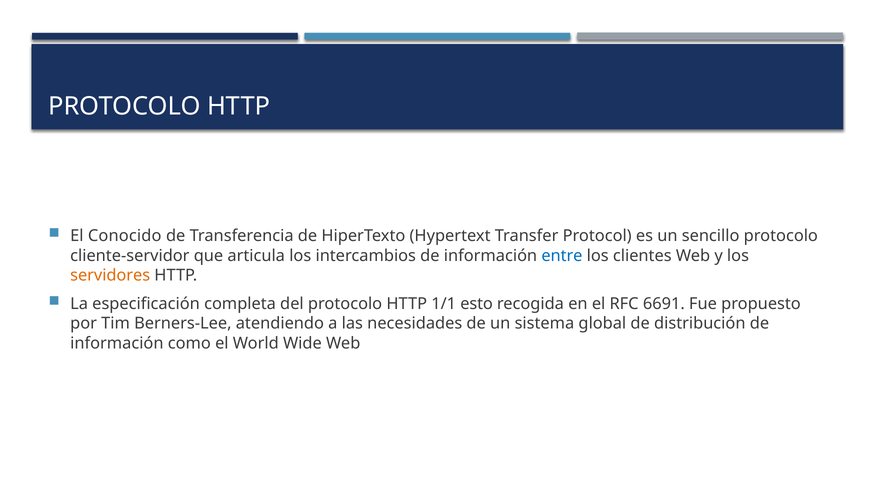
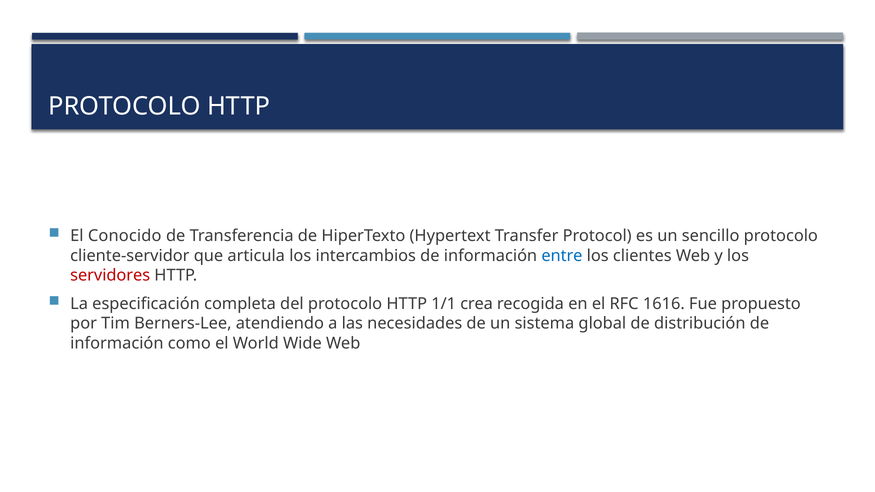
servidores colour: orange -> red
esto: esto -> crea
6691: 6691 -> 1616
